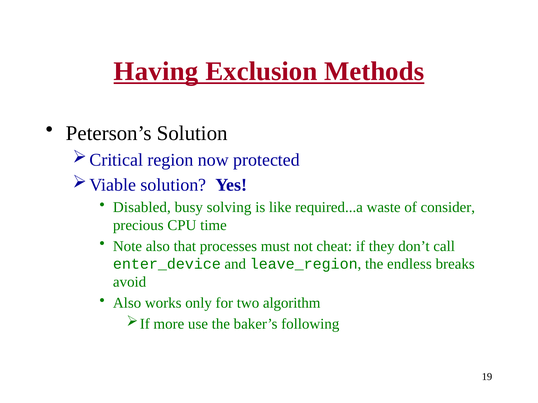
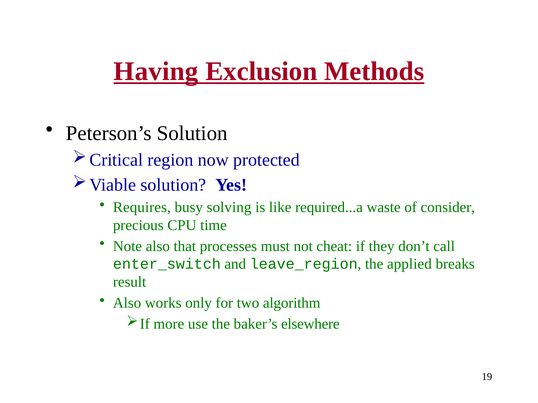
Disabled: Disabled -> Requires
enter_device: enter_device -> enter_switch
endless: endless -> applied
avoid: avoid -> result
following: following -> elsewhere
